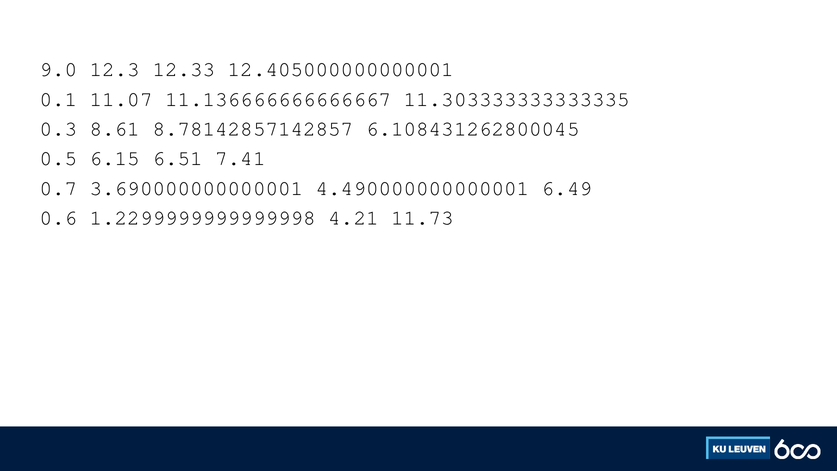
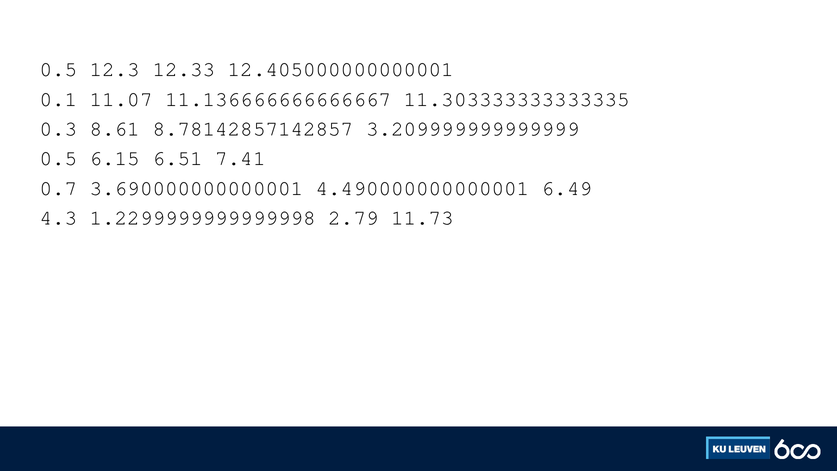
9.0 at (58, 69): 9.0 -> 0.5
6.108431262800045: 6.108431262800045 -> 3.209999999999999
0.6: 0.6 -> 4.3
4.21: 4.21 -> 2.79
